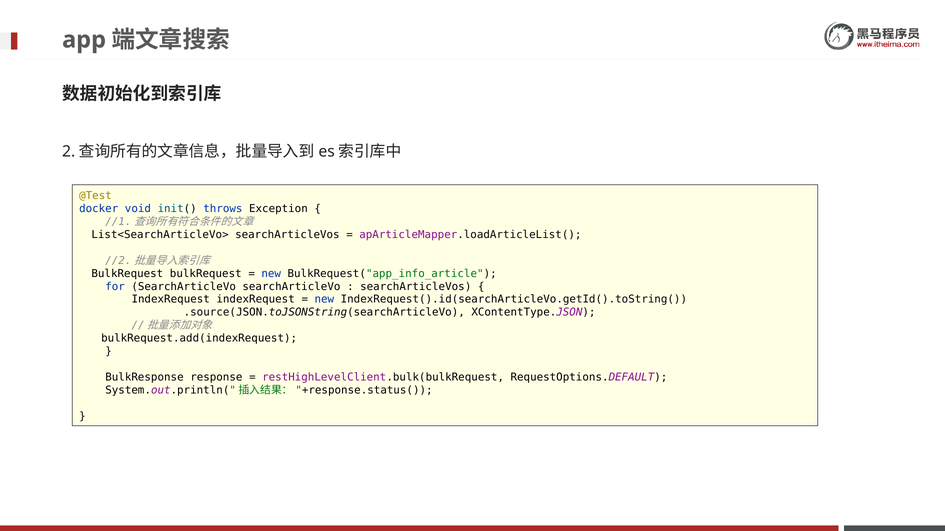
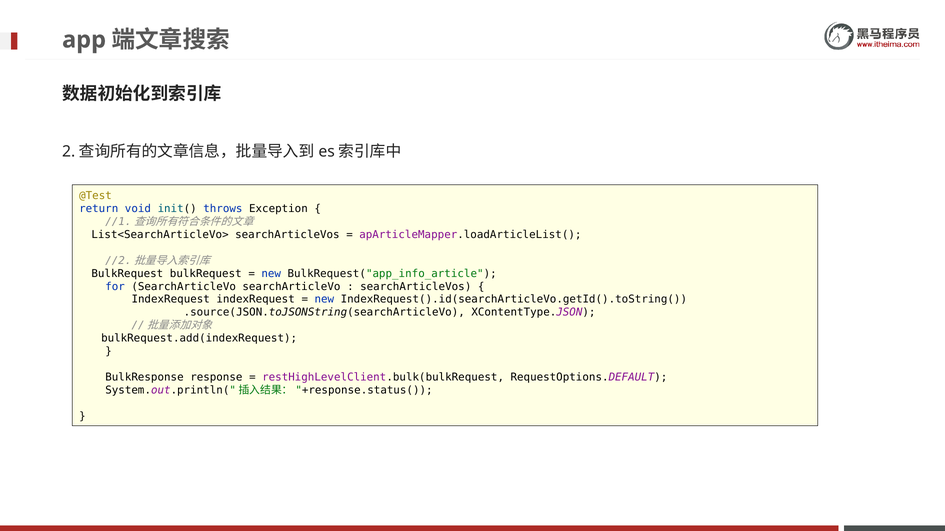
docker: docker -> return
